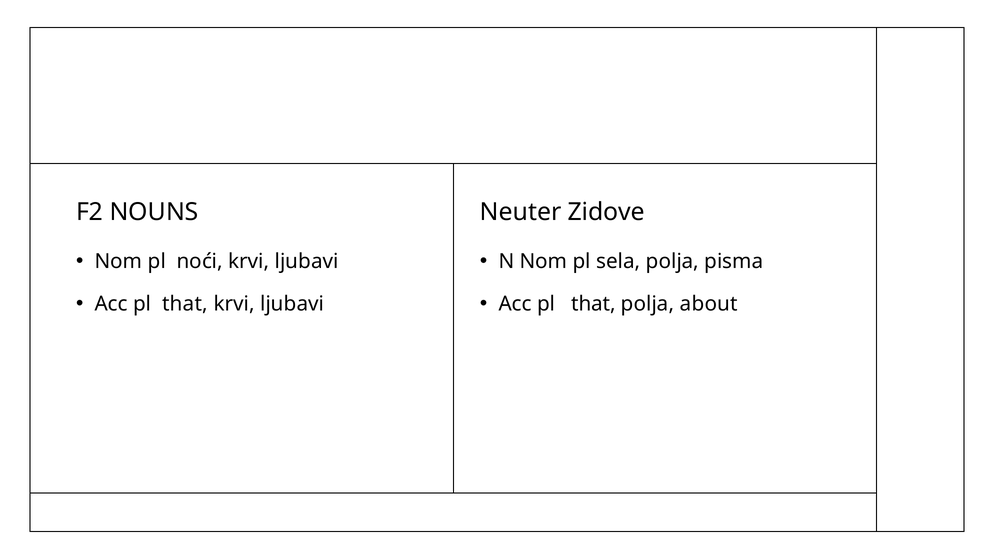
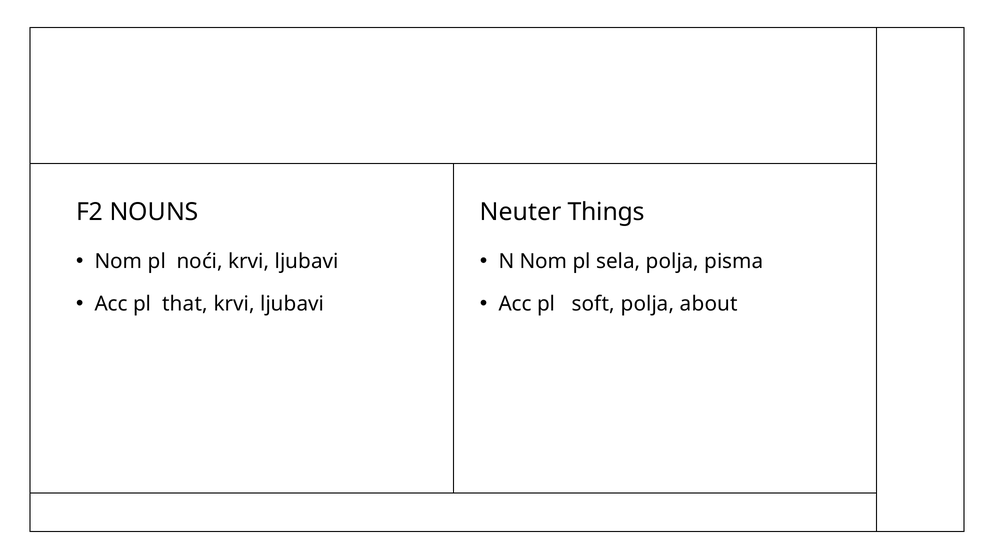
Zidove: Zidove -> Things
that at (594, 304): that -> soft
